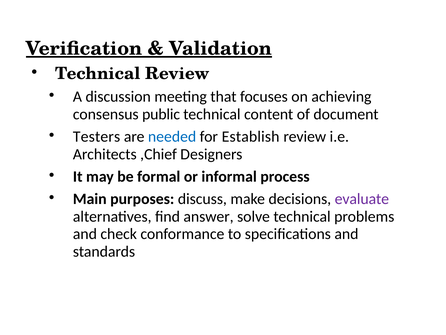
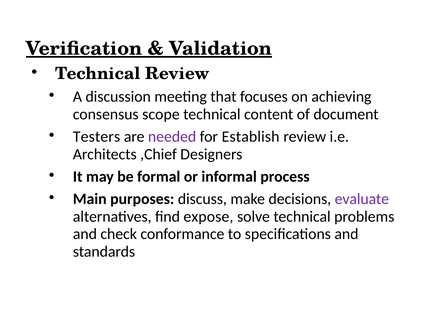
public: public -> scope
needed colour: blue -> purple
answer: answer -> expose
